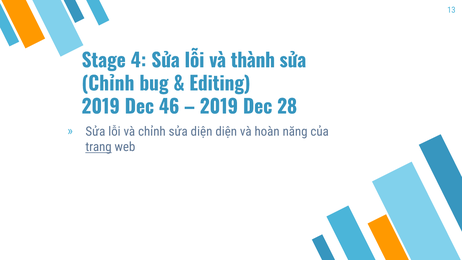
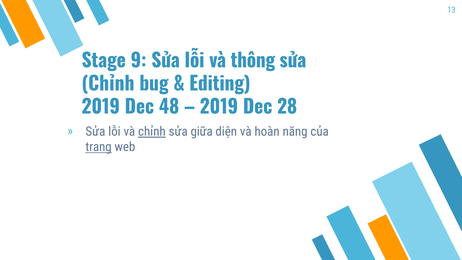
4: 4 -> 9
thành: thành -> thông
46: 46 -> 48
chỉnh at (152, 132) underline: none -> present
sửa diện: diện -> giữa
